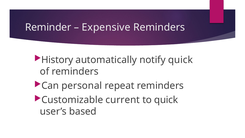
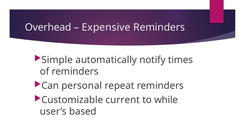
Reminder: Reminder -> Overhead
History: History -> Simple
notify quick: quick -> times
to quick: quick -> while
